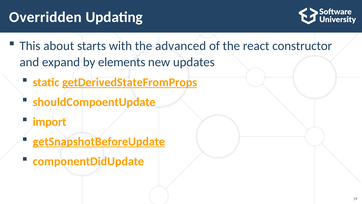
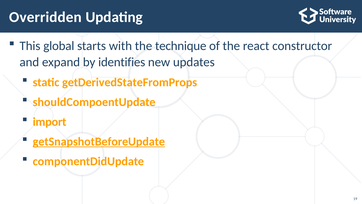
about: about -> global
advanced: advanced -> technique
elements: elements -> identifies
getDerivedStateFromProps underline: present -> none
